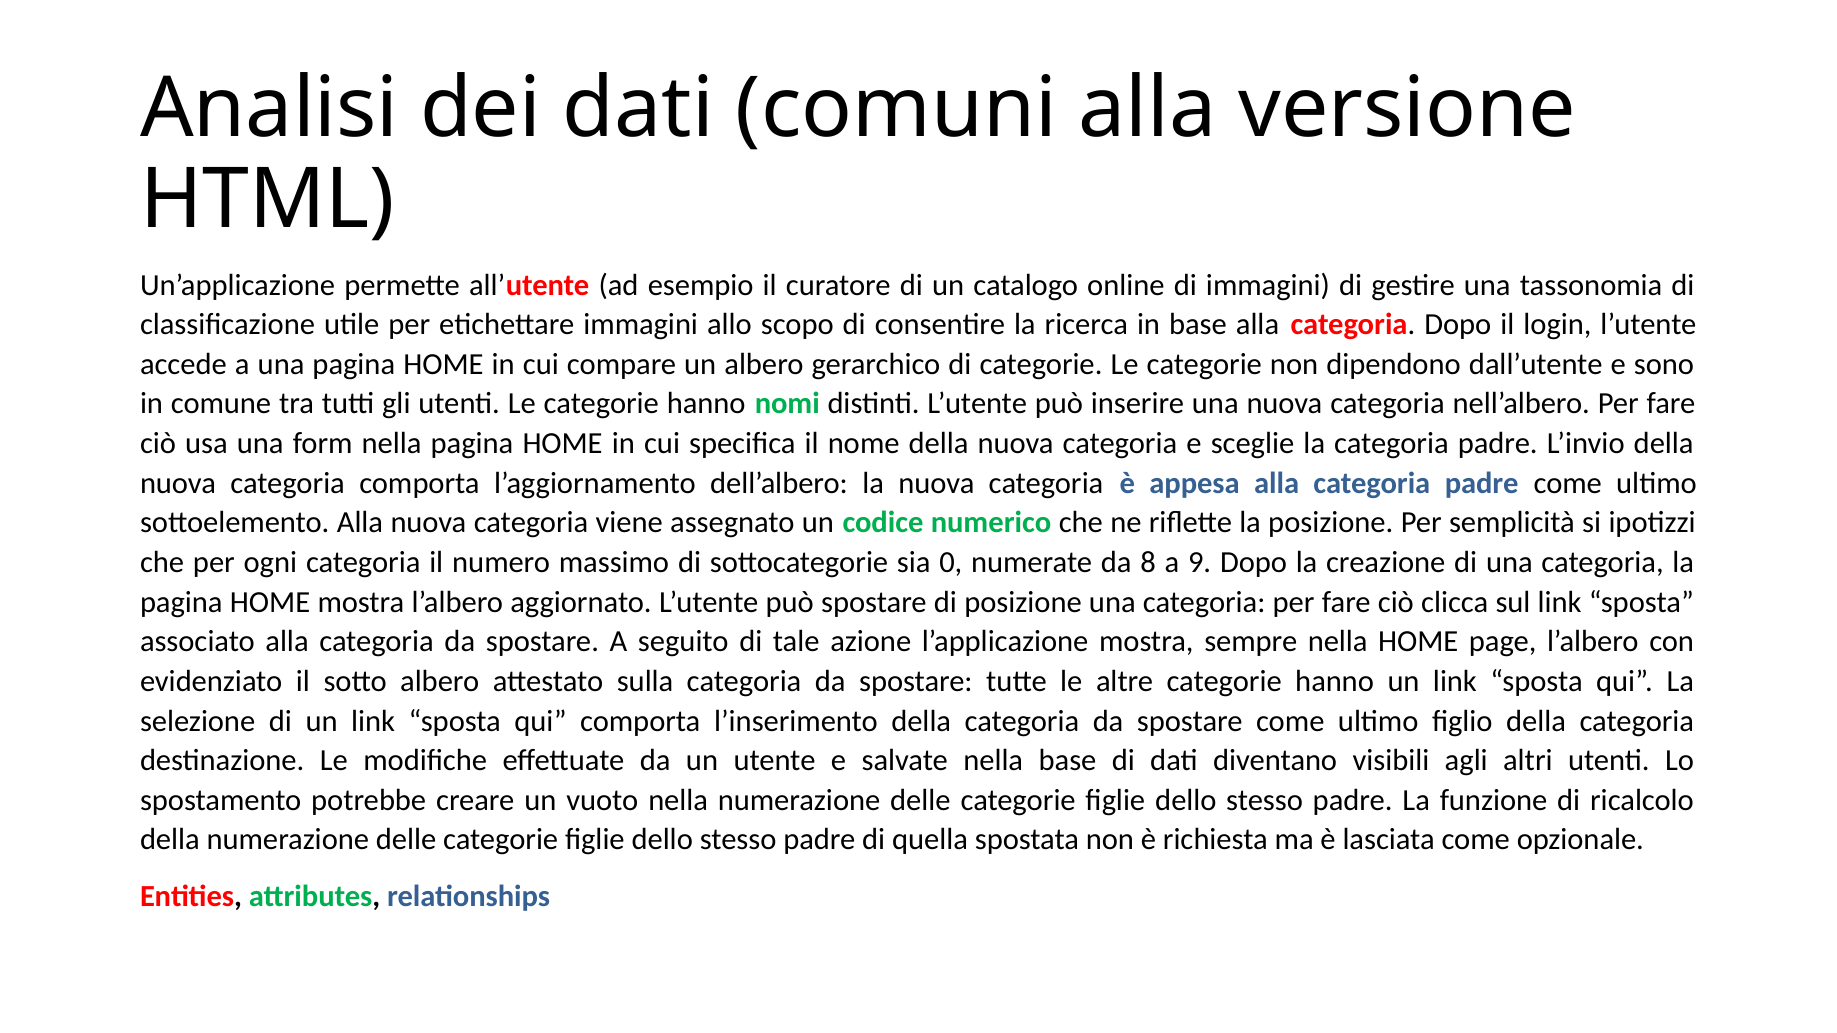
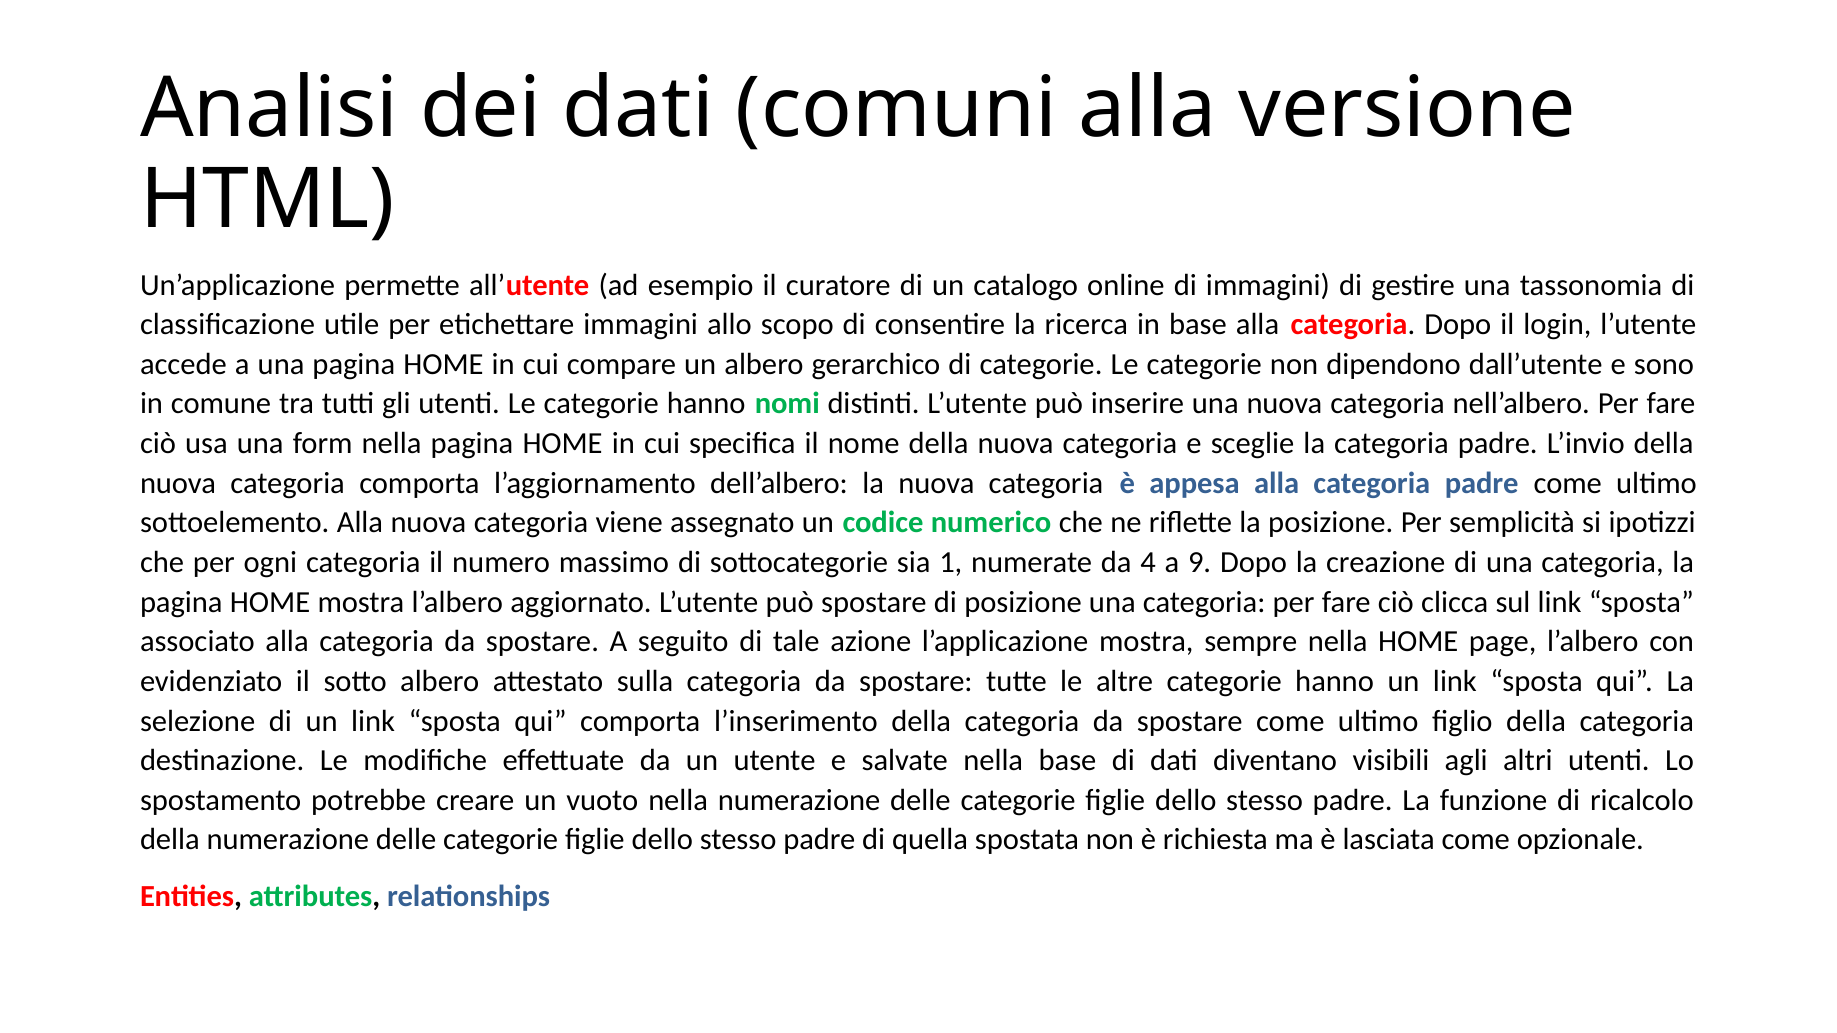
0: 0 -> 1
8: 8 -> 4
